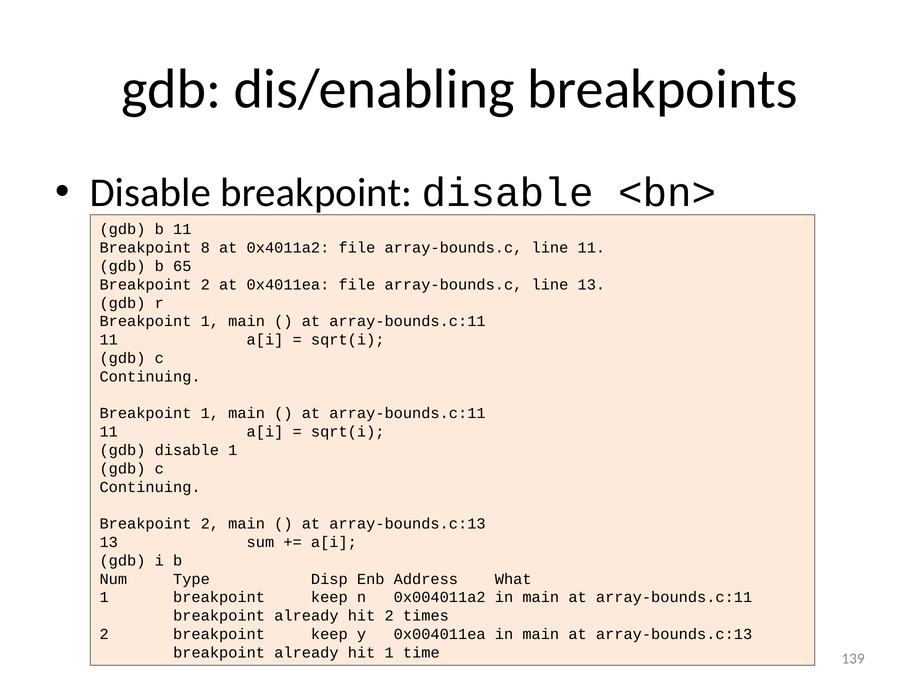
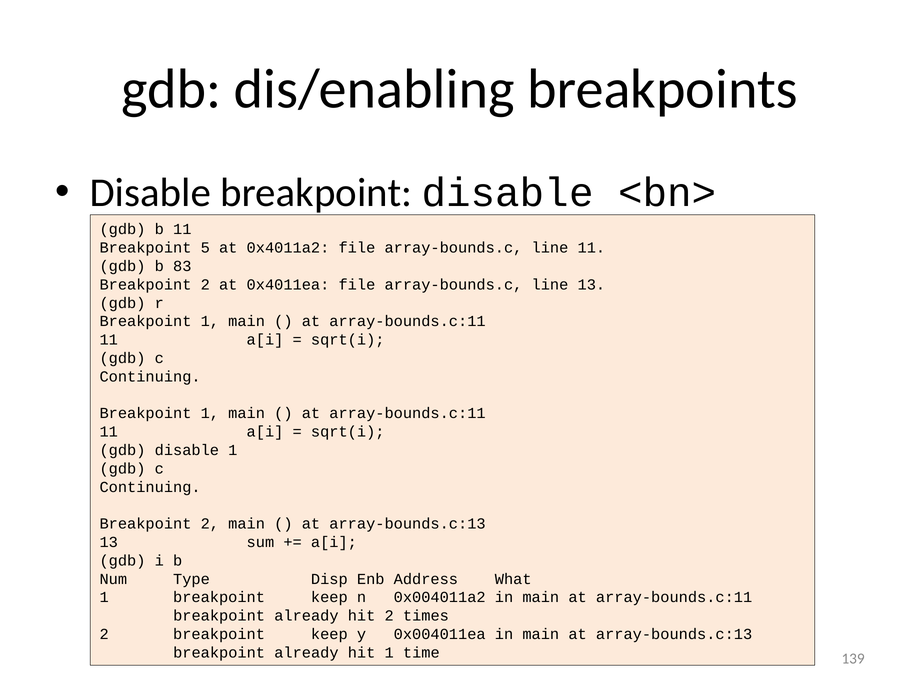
8: 8 -> 5
65: 65 -> 83
